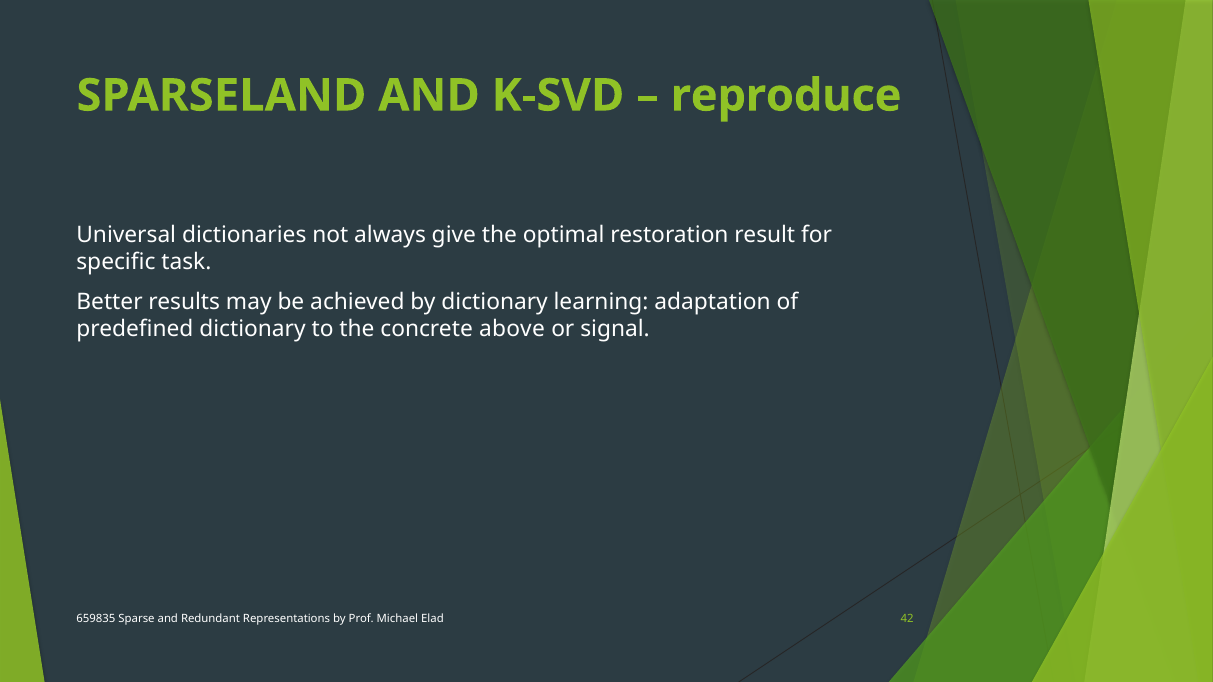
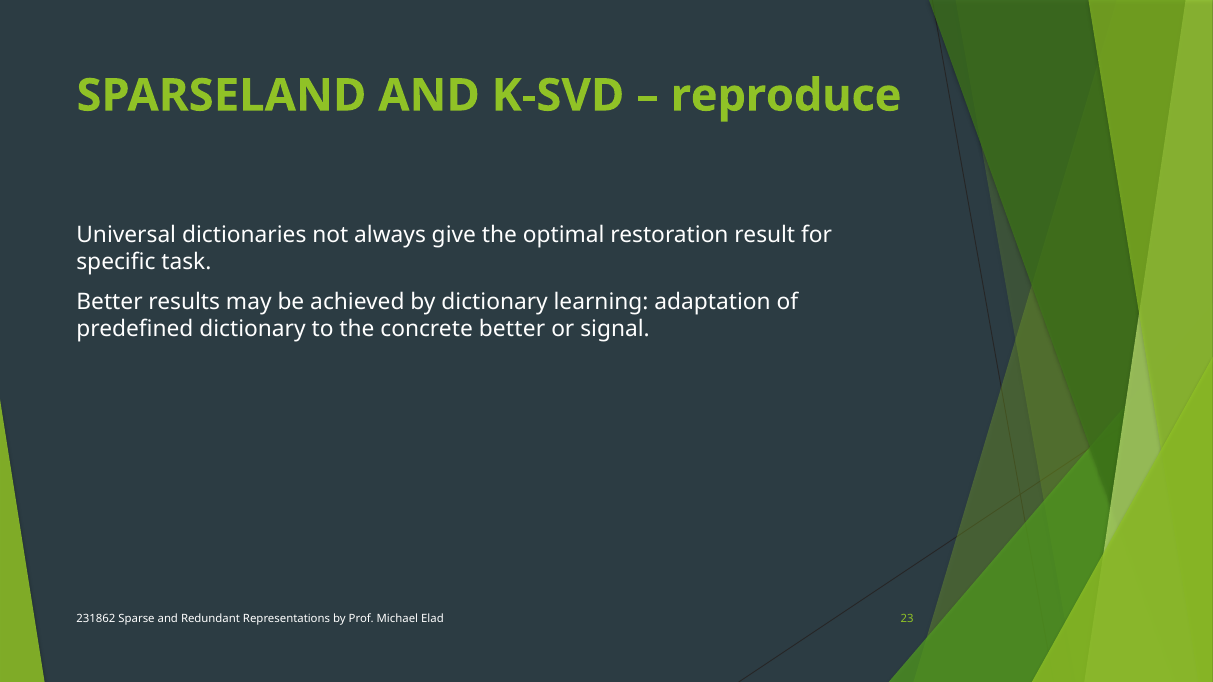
concrete above: above -> better
659835: 659835 -> 231862
42: 42 -> 23
